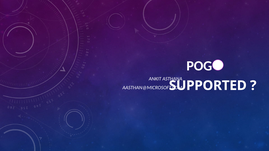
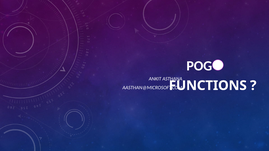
SUPPORTED: SUPPORTED -> FUNCTIONS
